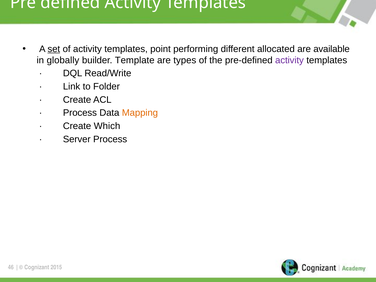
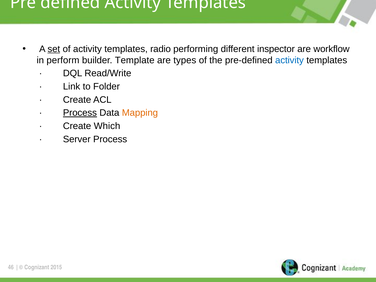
point: point -> radio
allocated: allocated -> inspector
available: available -> workflow
globally: globally -> perform
activity at (289, 60) colour: purple -> blue
Process at (80, 113) underline: none -> present
